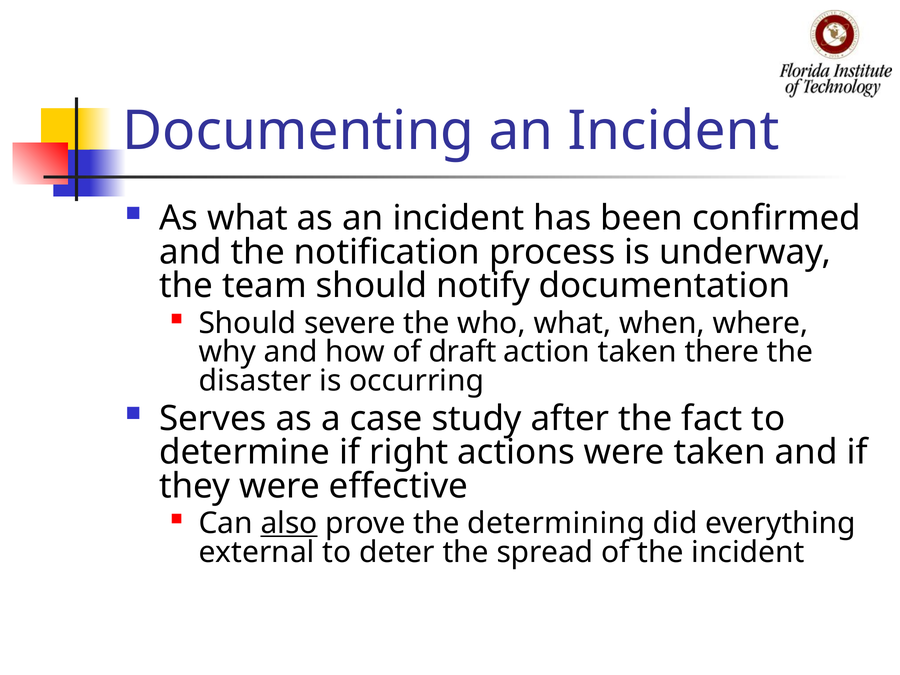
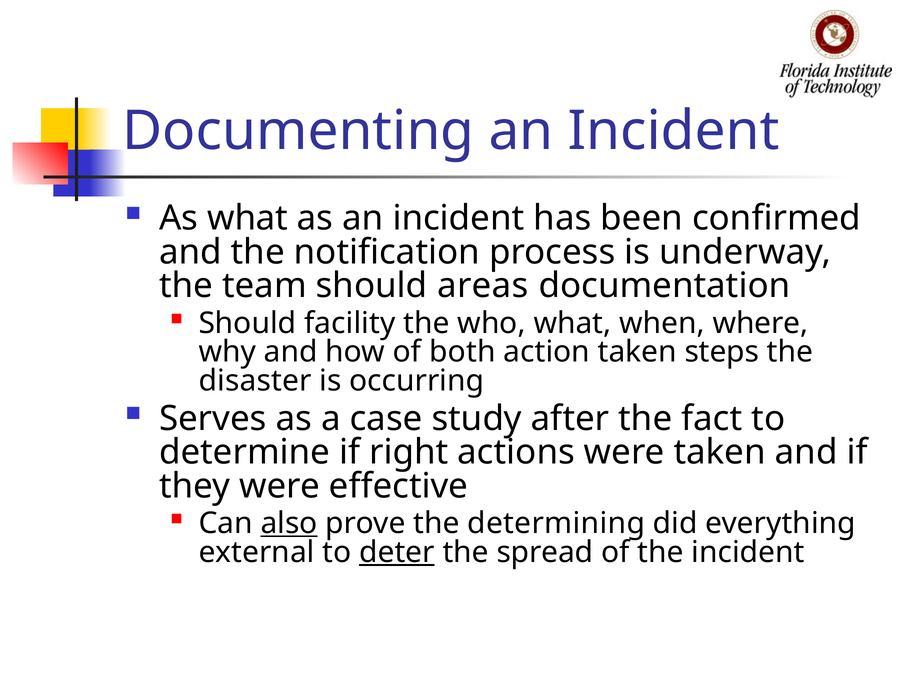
notify: notify -> areas
severe: severe -> facility
draft: draft -> both
there: there -> steps
deter underline: none -> present
